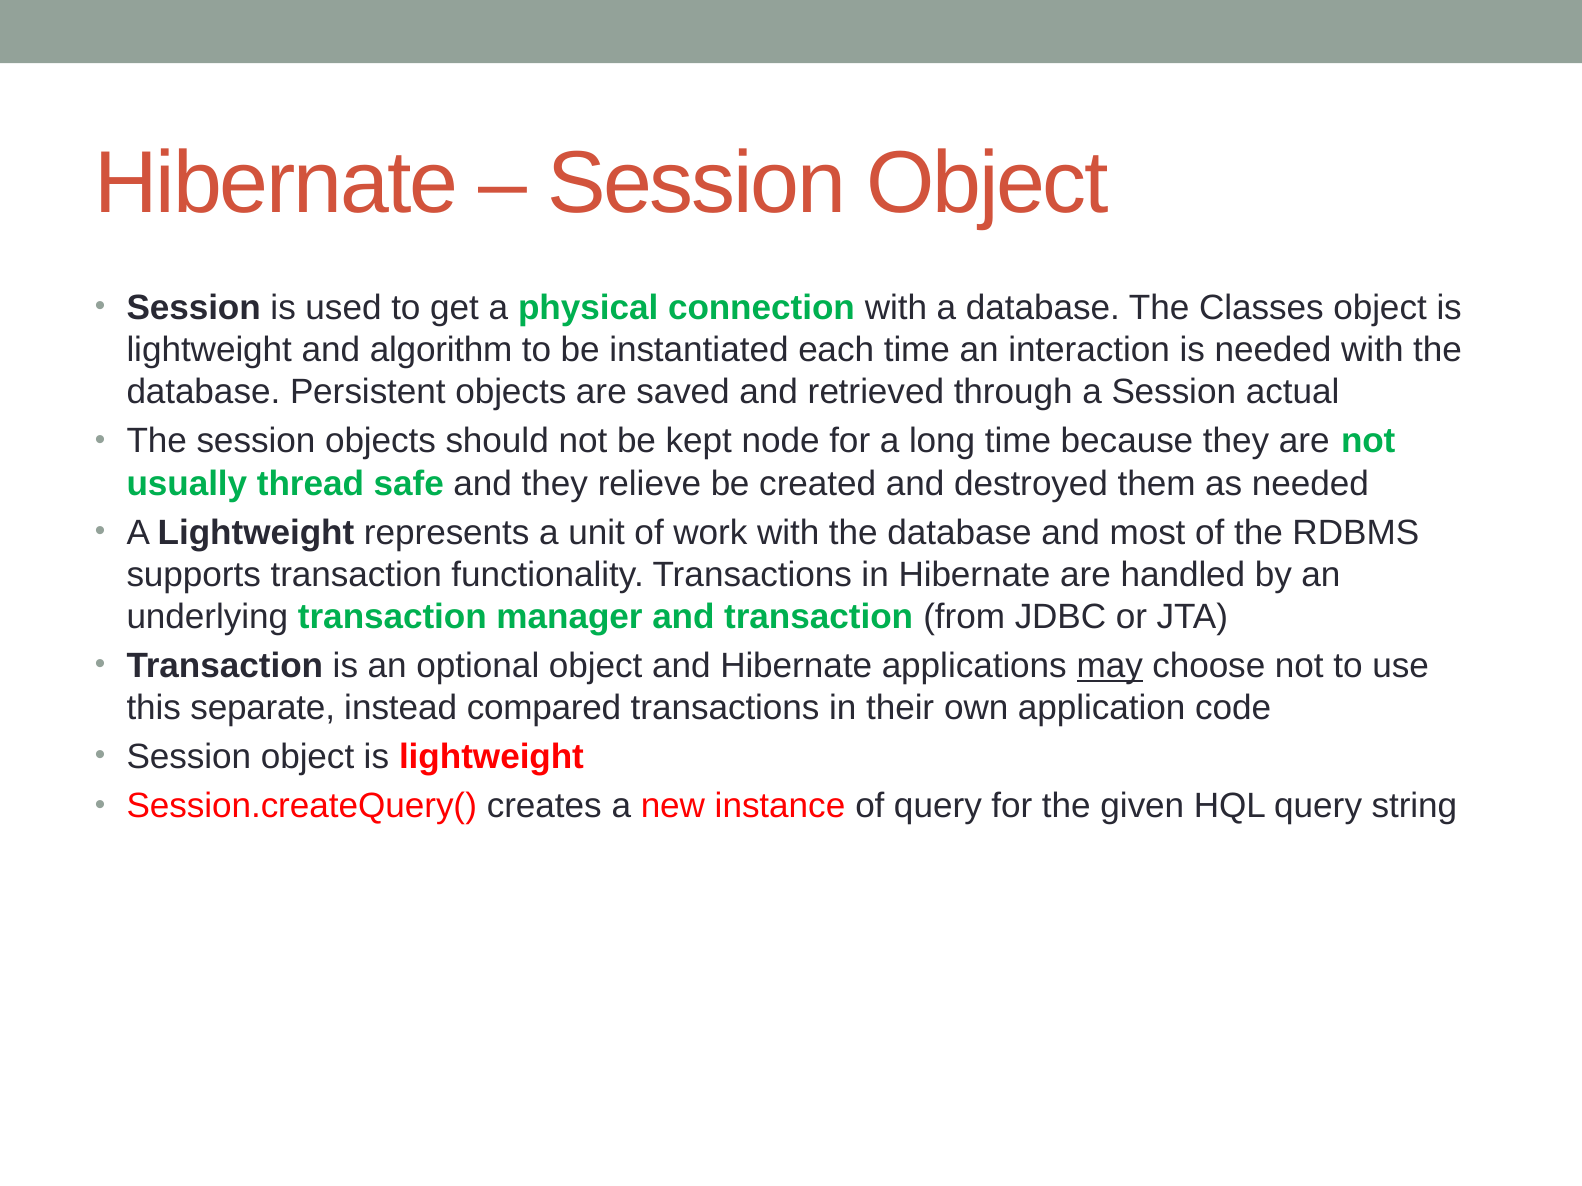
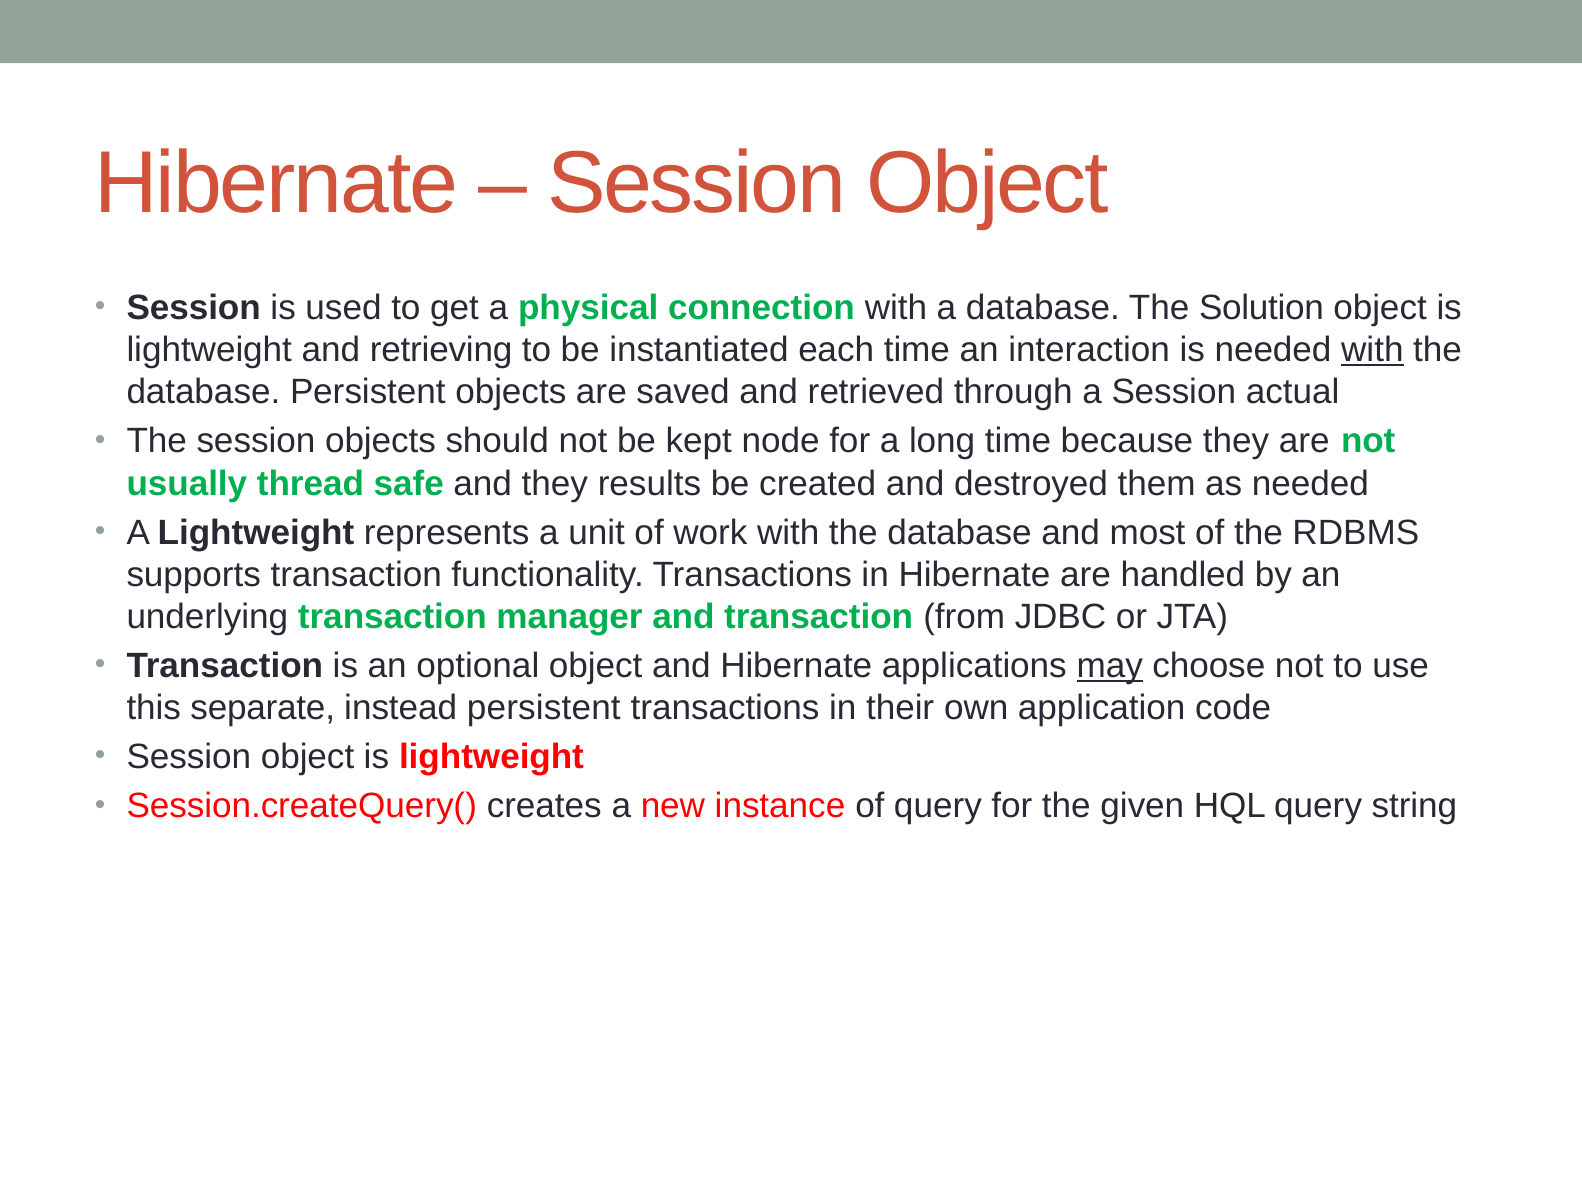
Classes: Classes -> Solution
algorithm: algorithm -> retrieving
with at (1372, 350) underline: none -> present
relieve: relieve -> results
instead compared: compared -> persistent
